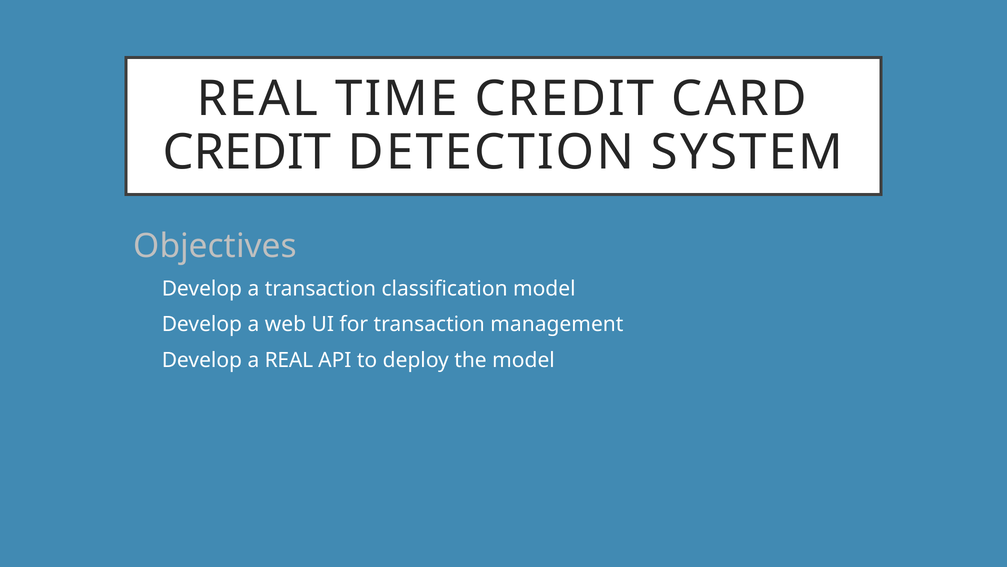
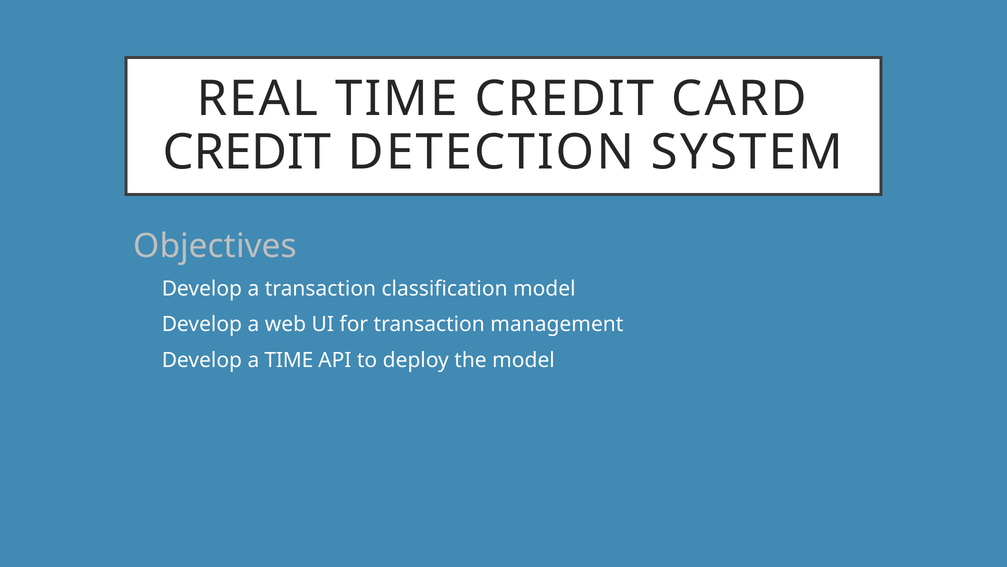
a REAL: REAL -> TIME
